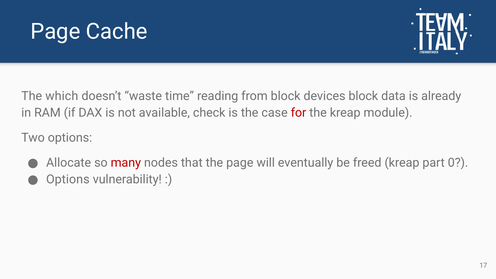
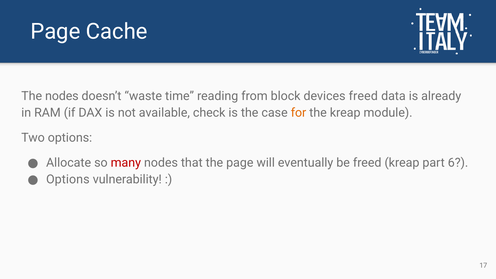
The which: which -> nodes
devices block: block -> freed
for colour: red -> orange
0: 0 -> 6
